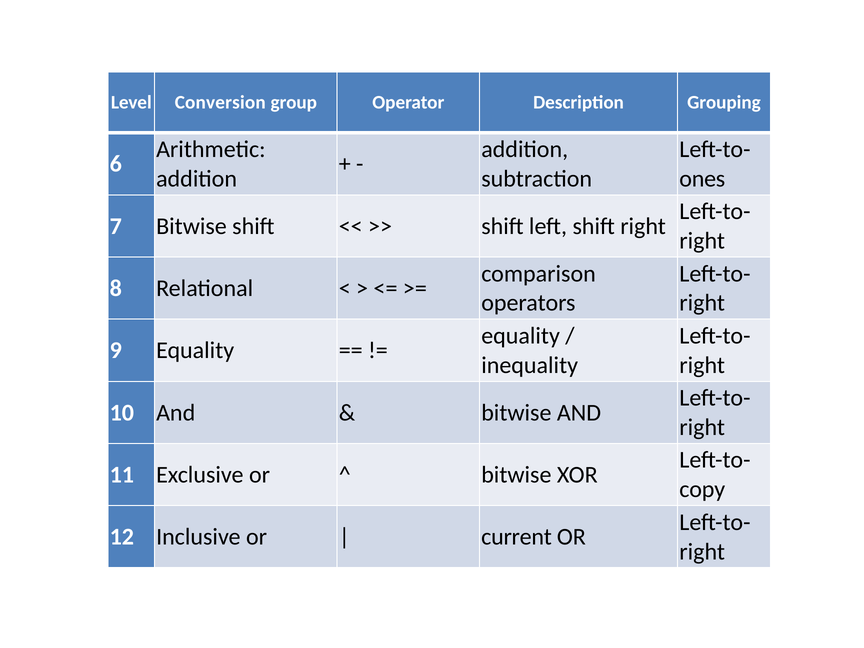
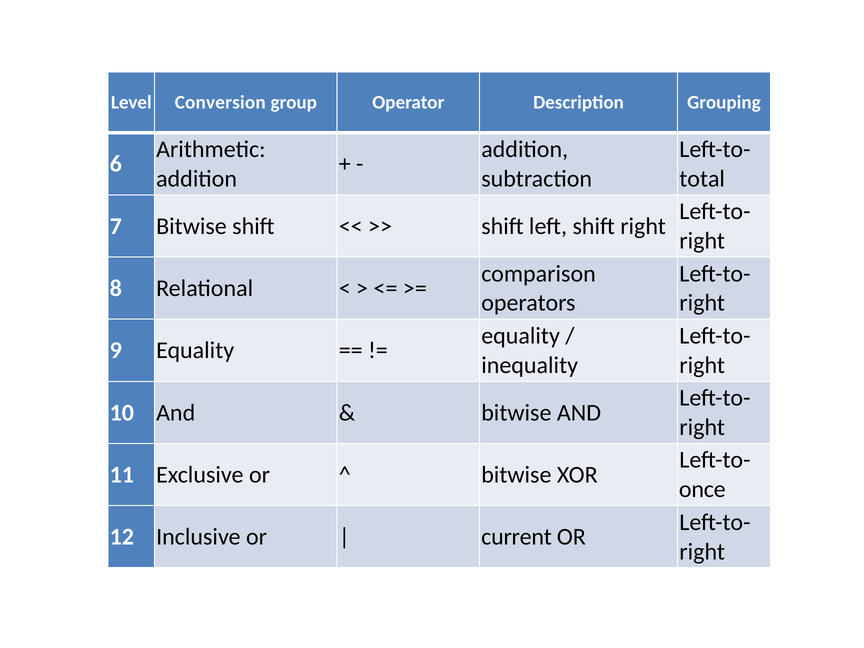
ones: ones -> total
copy: copy -> once
